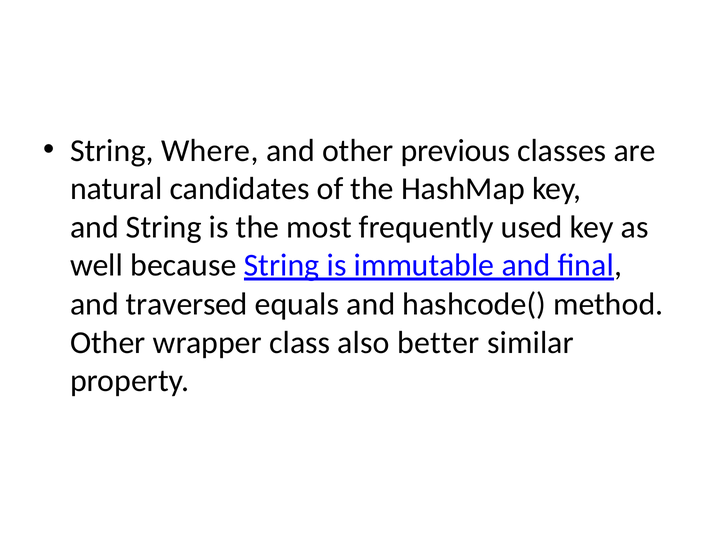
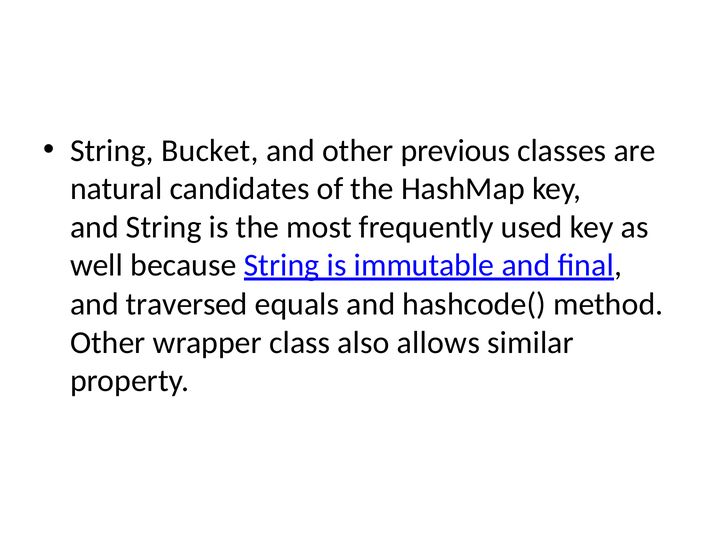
Where: Where -> Bucket
better: better -> allows
